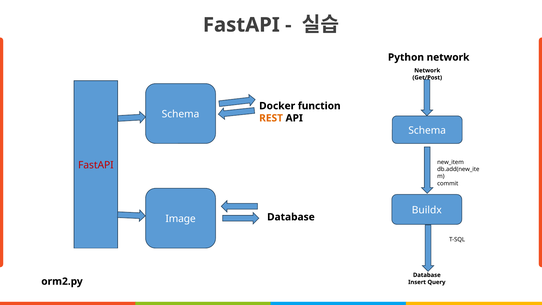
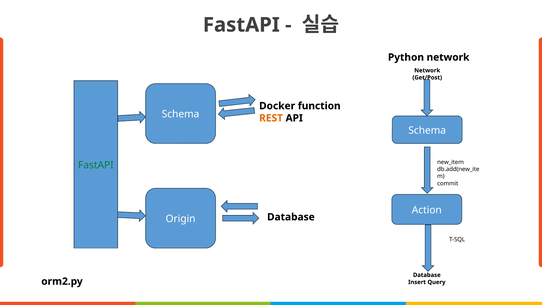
FastAPI at (96, 165) colour: red -> green
Buildx: Buildx -> Action
Image: Image -> Origin
